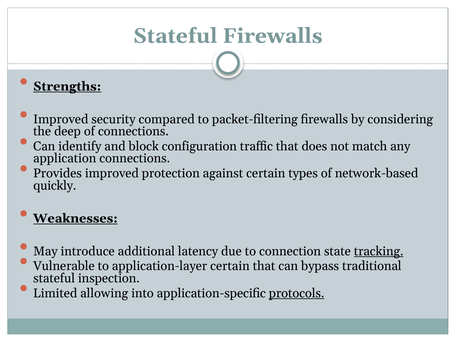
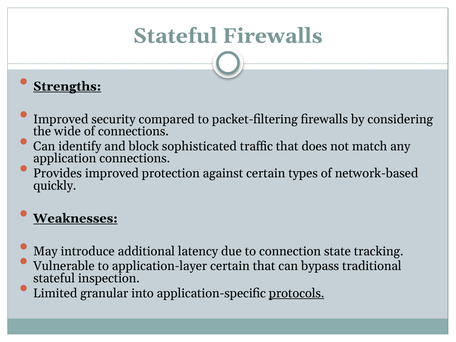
deep: deep -> wide
configuration: configuration -> sophisticated
tracking underline: present -> none
allowing: allowing -> granular
